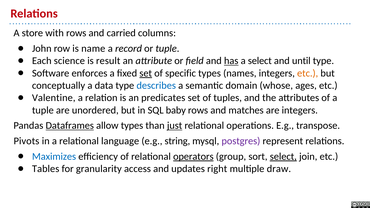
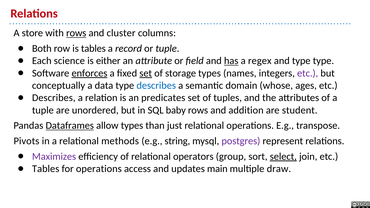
rows at (76, 33) underline: none -> present
carried: carried -> cluster
John: John -> Both
is name: name -> tables
result: result -> either
a select: select -> regex
and until: until -> type
enforces underline: none -> present
specific: specific -> storage
etc at (308, 73) colour: orange -> purple
Valentine at (54, 98): Valentine -> Describes
matches: matches -> addition
are integers: integers -> student
just underline: present -> none
language: language -> methods
Maximizes colour: blue -> purple
operators underline: present -> none
for granularity: granularity -> operations
right: right -> main
